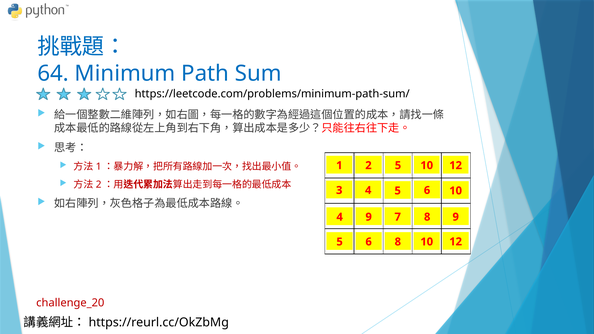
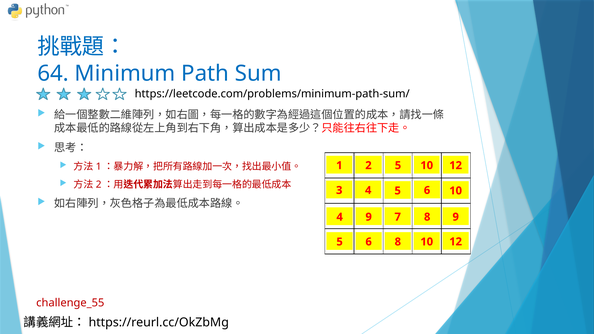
challenge_20: challenge_20 -> challenge_55
